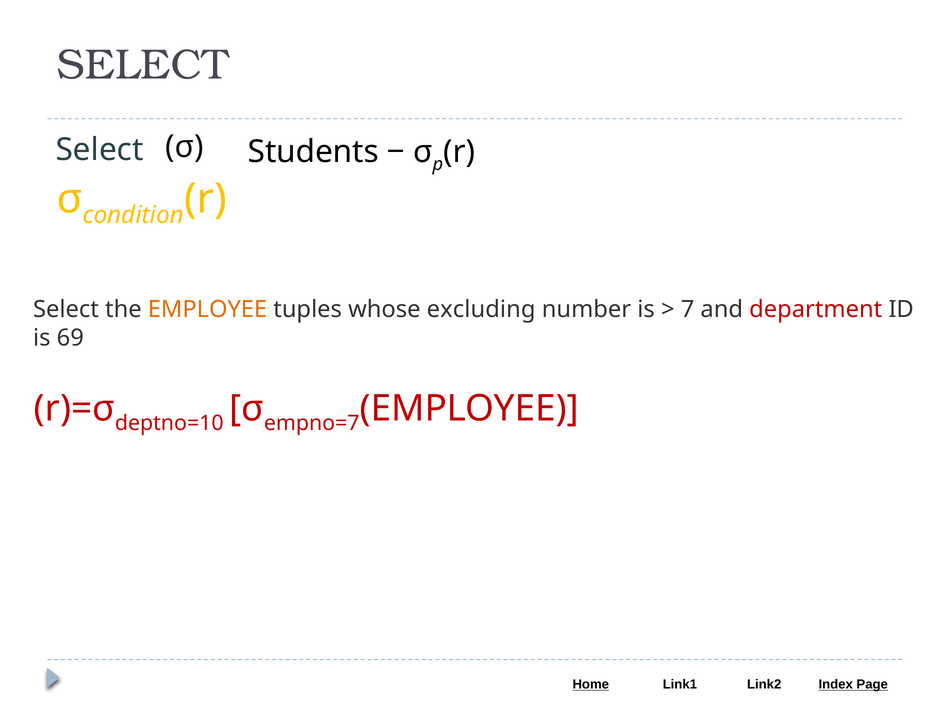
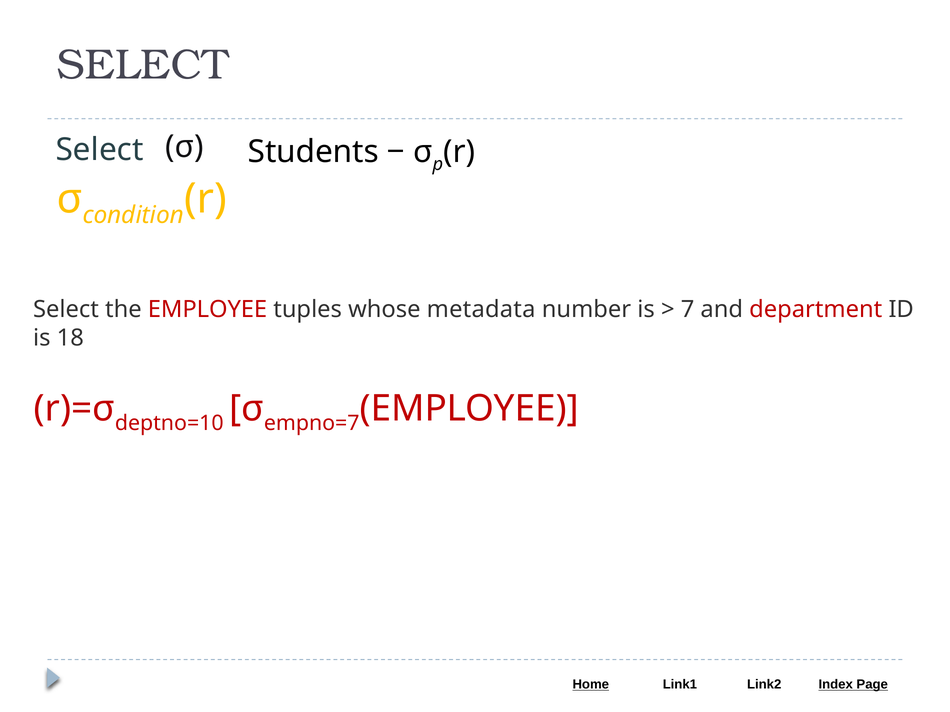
EMPLOYEE at (208, 310) colour: orange -> red
excluding: excluding -> metadata
69: 69 -> 18
